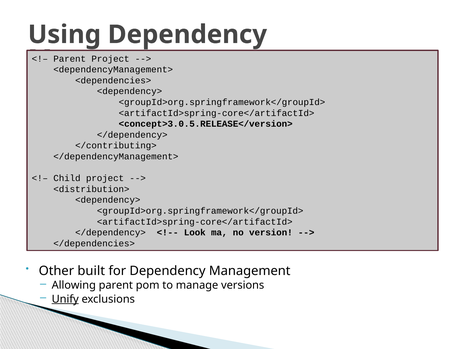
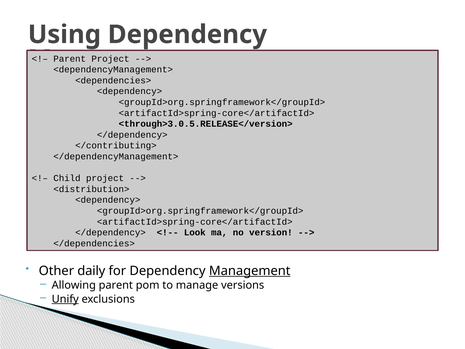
<concept>3.0.5.RELEASE</version>: <concept>3.0.5.RELEASE</version> -> <through>3.0.5.RELEASE</version>
built: built -> daily
Management at (250, 271) underline: none -> present
